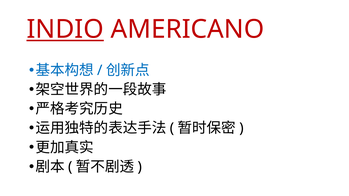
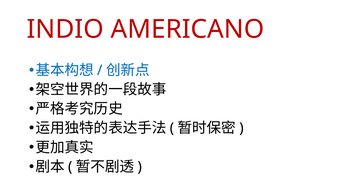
INDIO underline: present -> none
